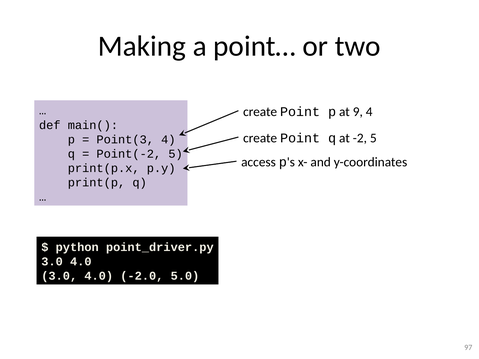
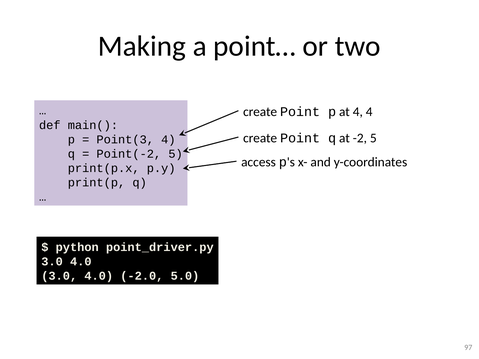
at 9: 9 -> 4
